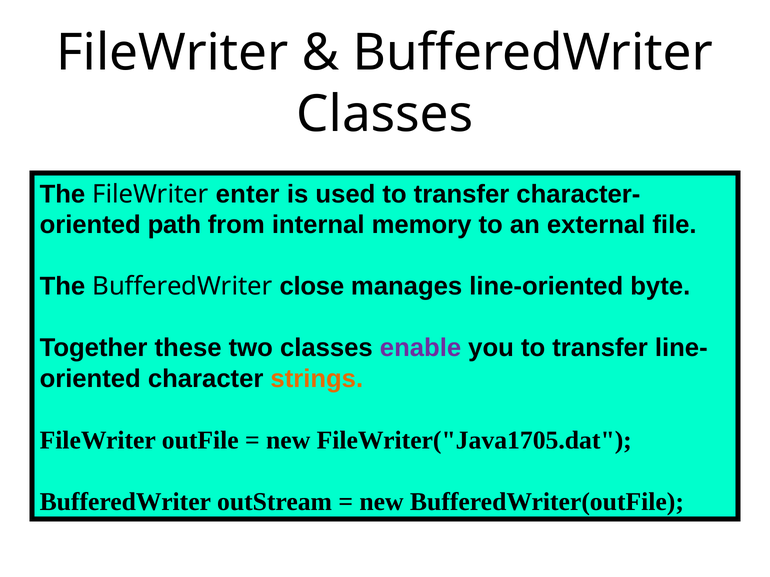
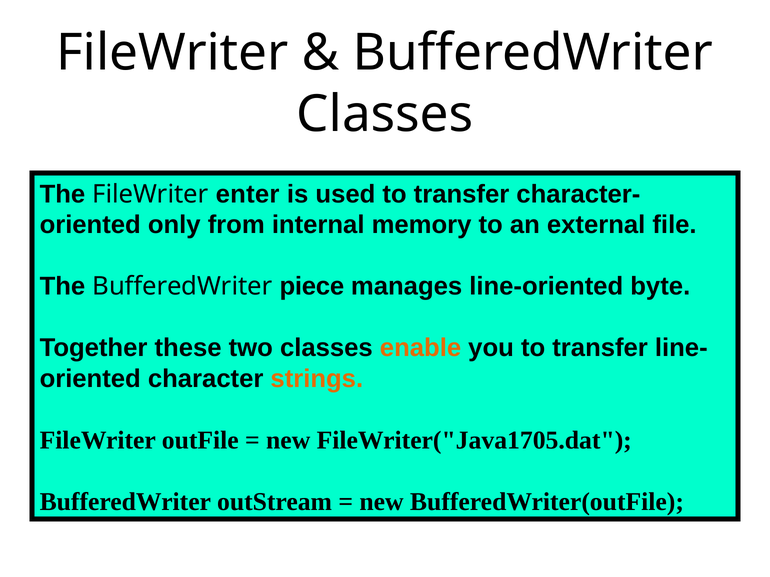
path: path -> only
close: close -> piece
enable colour: purple -> orange
